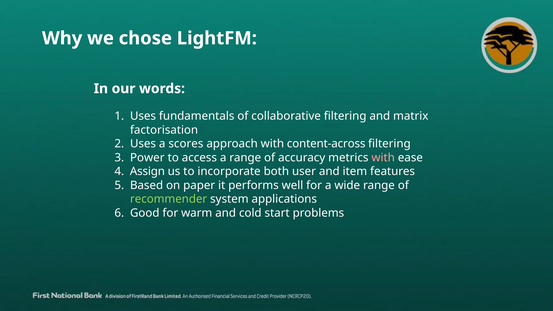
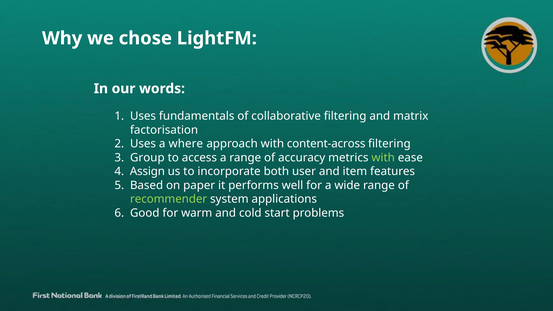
scores: scores -> where
Power: Power -> Group
with at (383, 158) colour: pink -> light green
